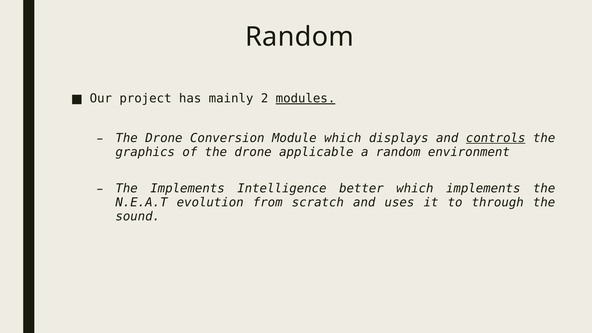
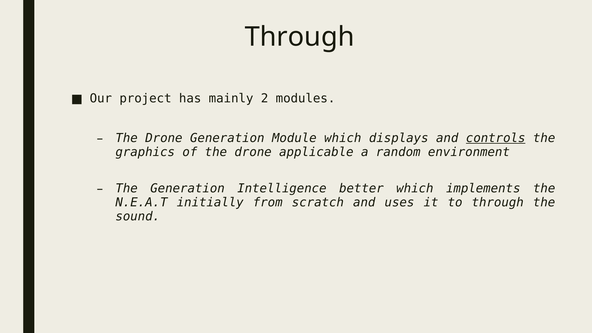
Random at (300, 37): Random -> Through
modules underline: present -> none
Drone Conversion: Conversion -> Generation
The Implements: Implements -> Generation
evolution: evolution -> initially
